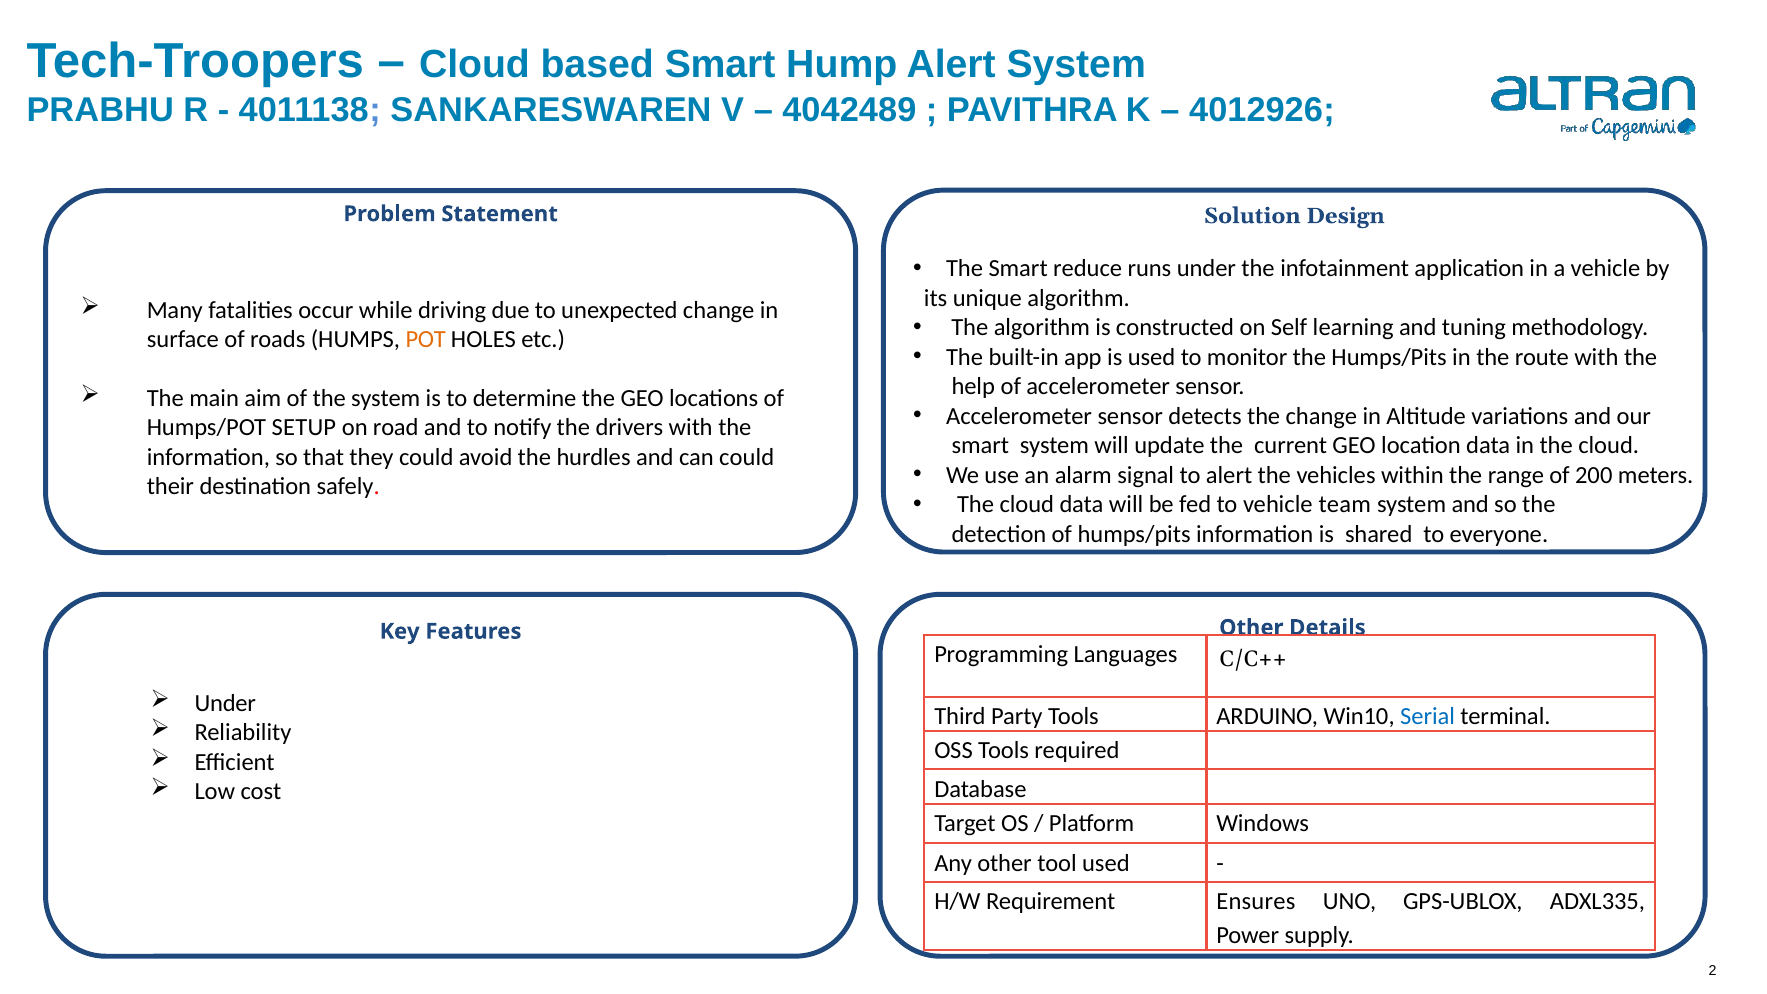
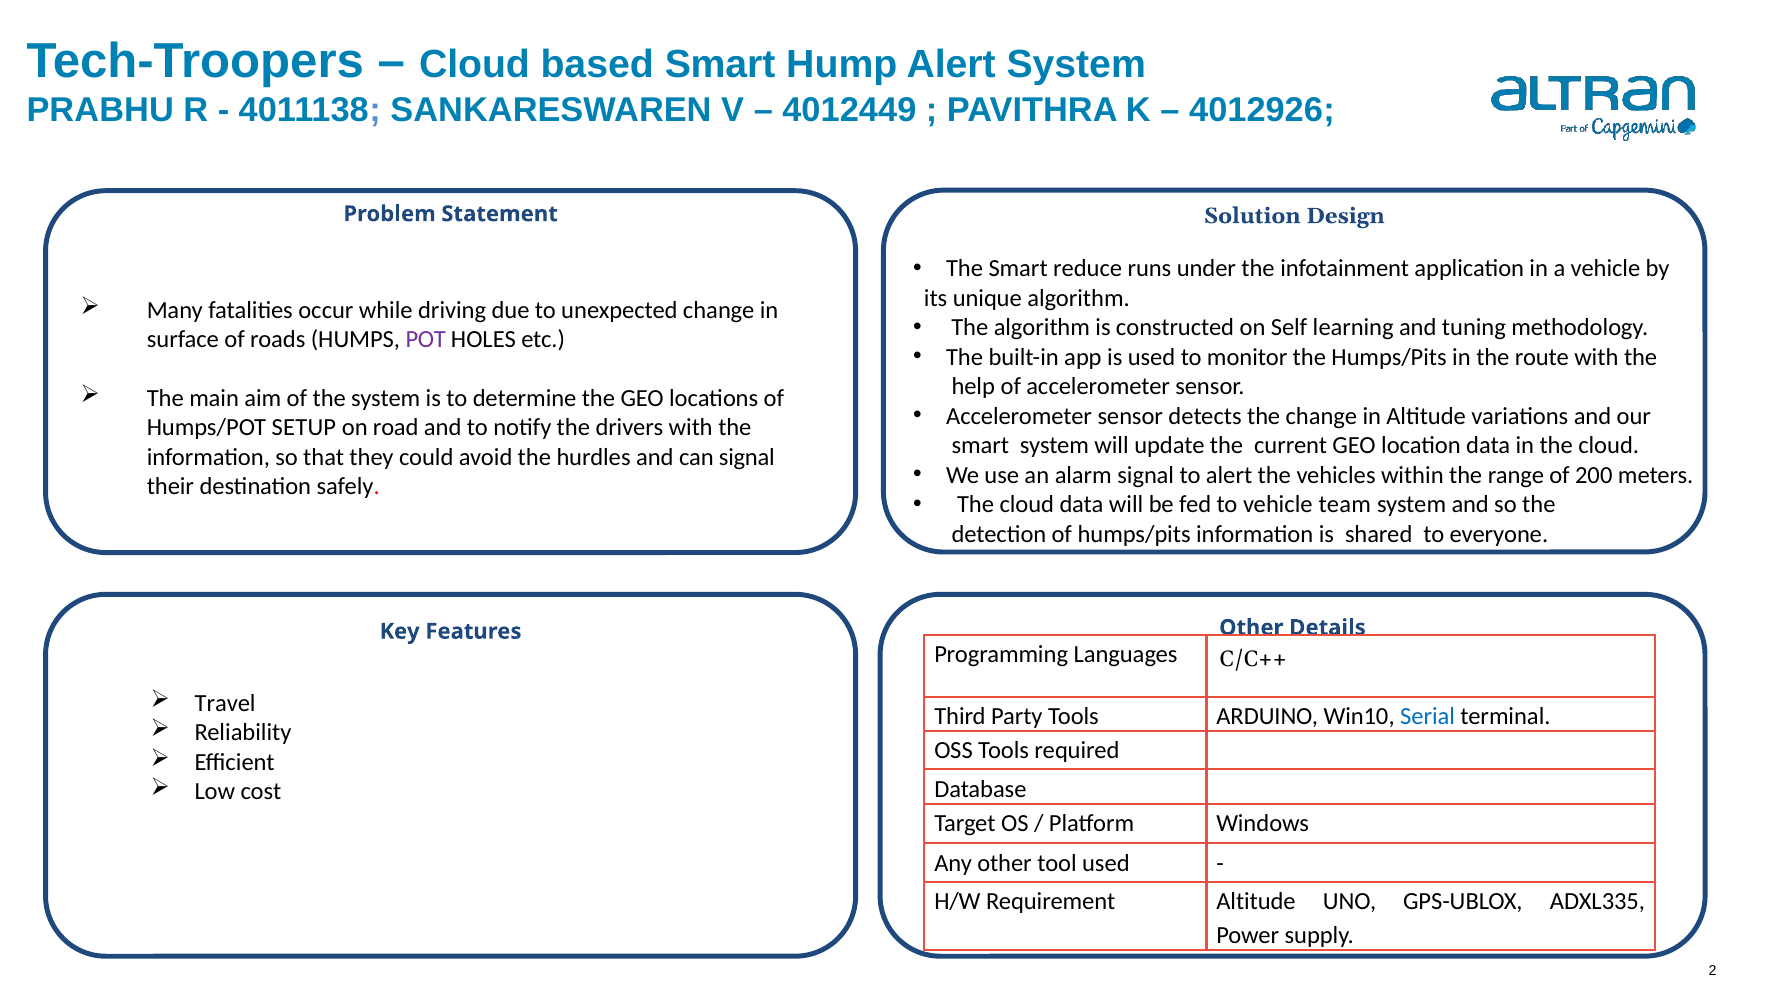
4042489: 4042489 -> 4012449
POT colour: orange -> purple
can could: could -> signal
Under at (225, 703): Under -> Travel
Requirement Ensures: Ensures -> Altitude
